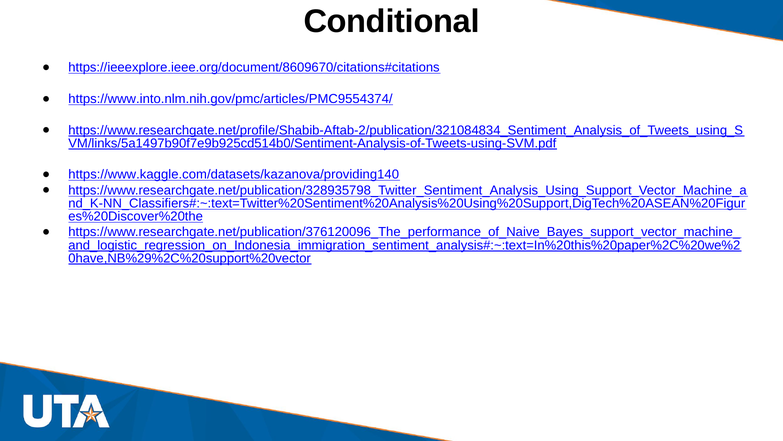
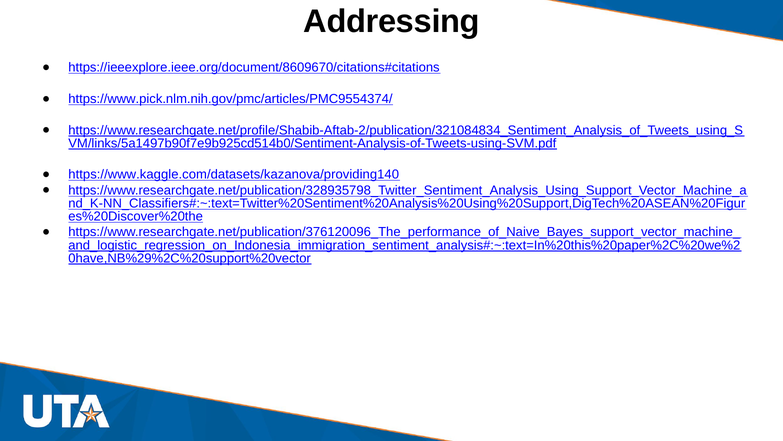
Conditional: Conditional -> Addressing
https://www.into.nlm.nih.gov/pmc/articles/PMC9554374/: https://www.into.nlm.nih.gov/pmc/articles/PMC9554374/ -> https://www.pick.nlm.nih.gov/pmc/articles/PMC9554374/
